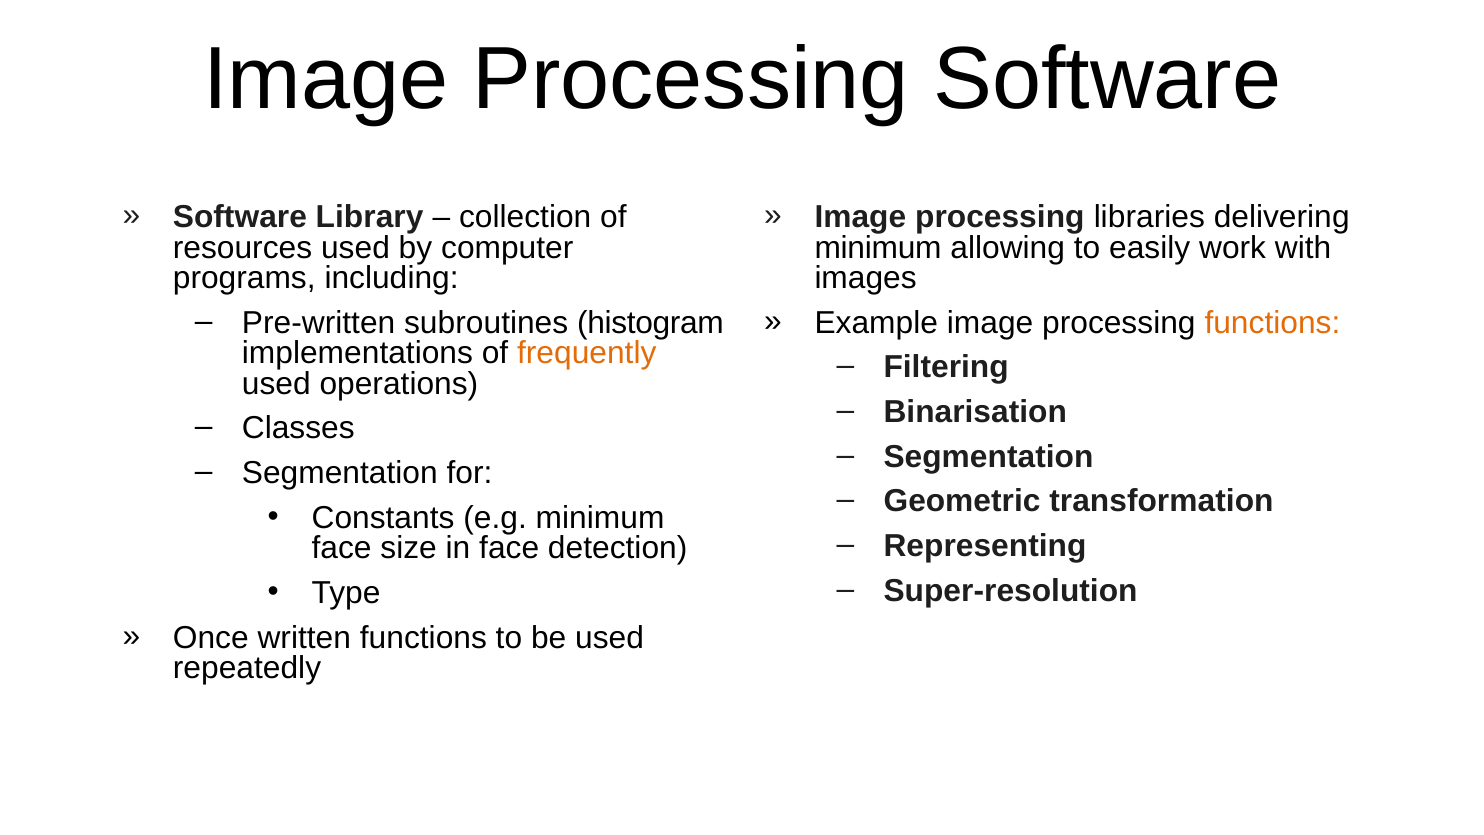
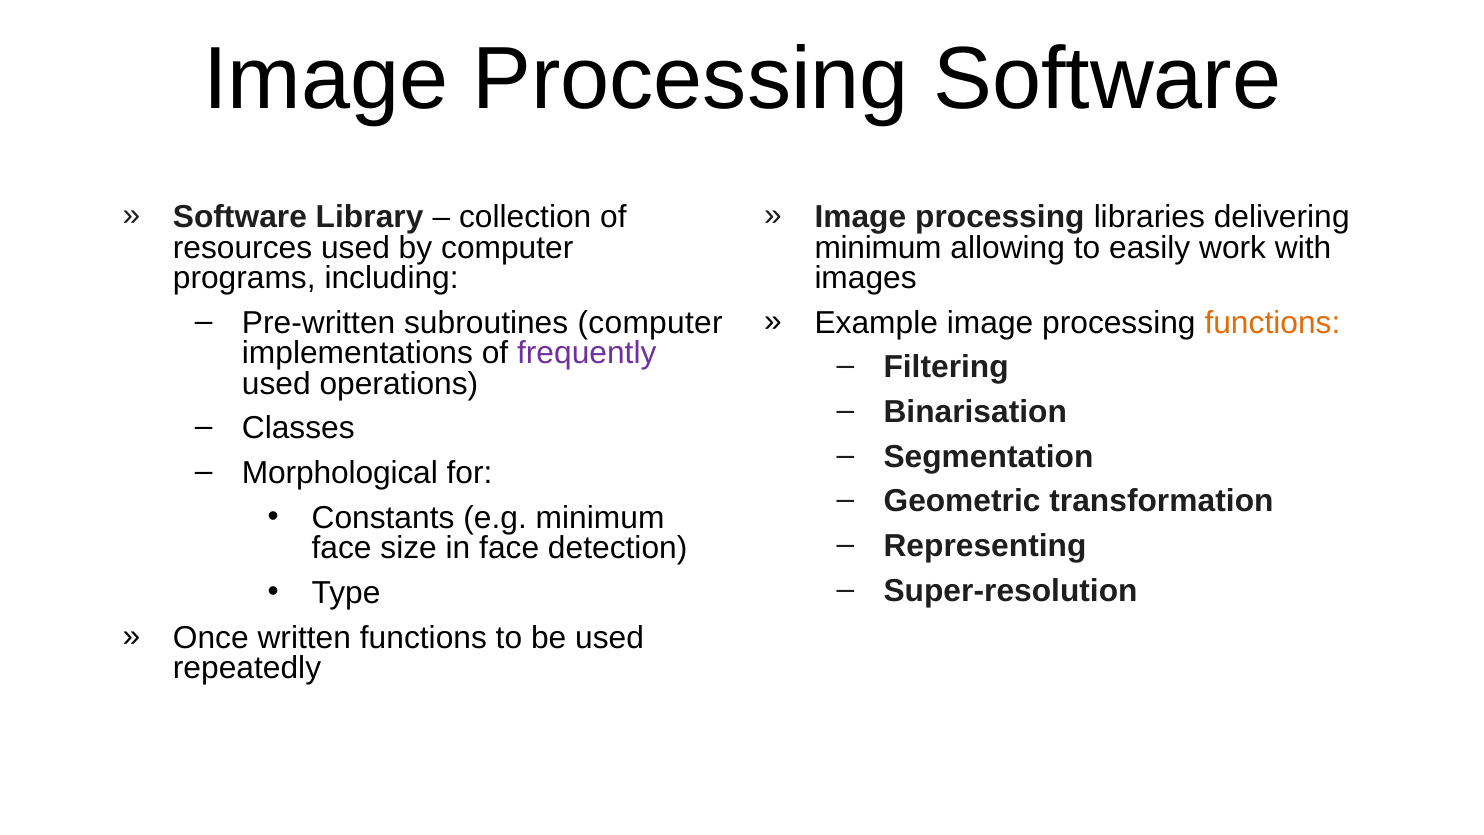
subroutines histogram: histogram -> computer
frequently colour: orange -> purple
Segmentation at (340, 473): Segmentation -> Morphological
